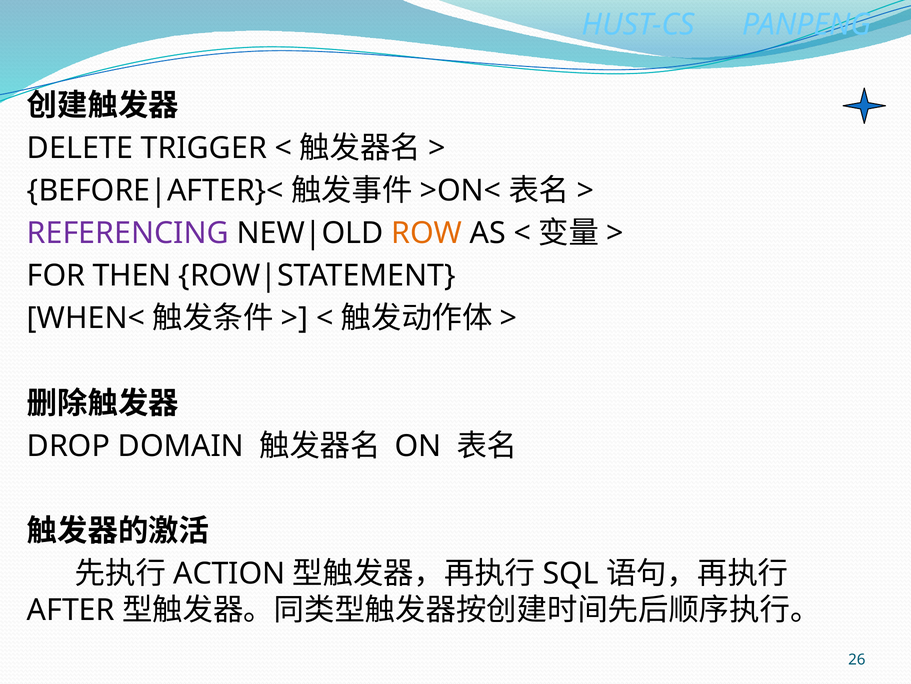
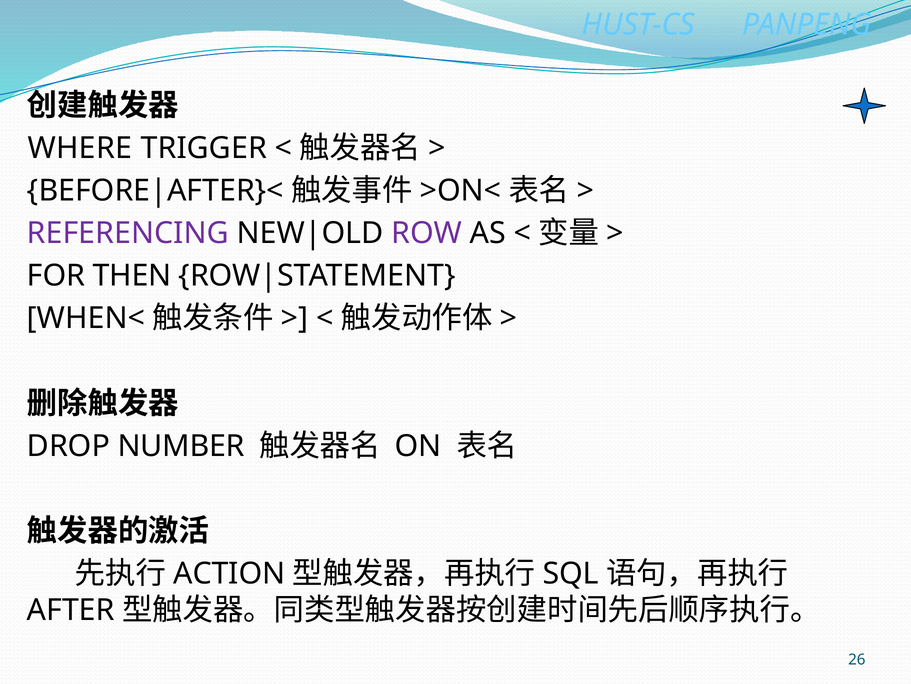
DELETE: DELETE -> WHERE
ROW colour: orange -> purple
DOMAIN: DOMAIN -> NUMBER
